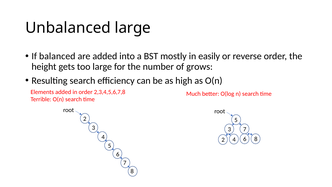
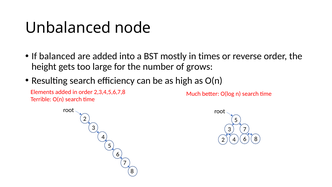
Unbalanced large: large -> node
easily: easily -> times
